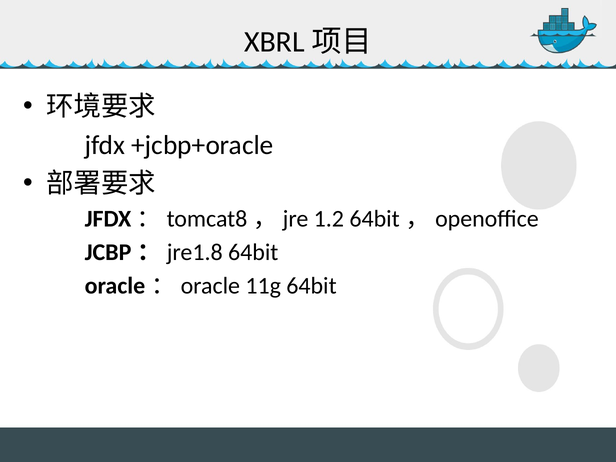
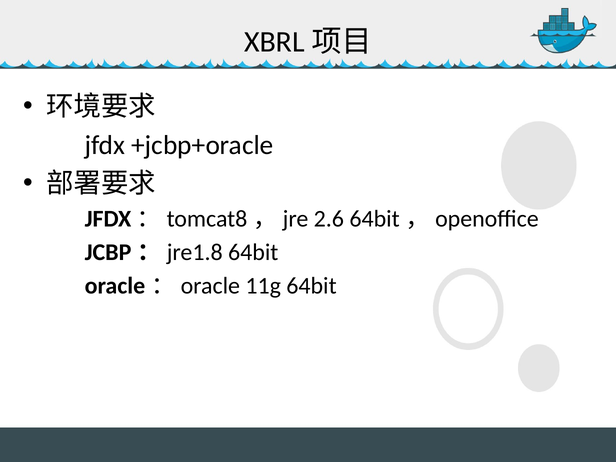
1.2: 1.2 -> 2.6
